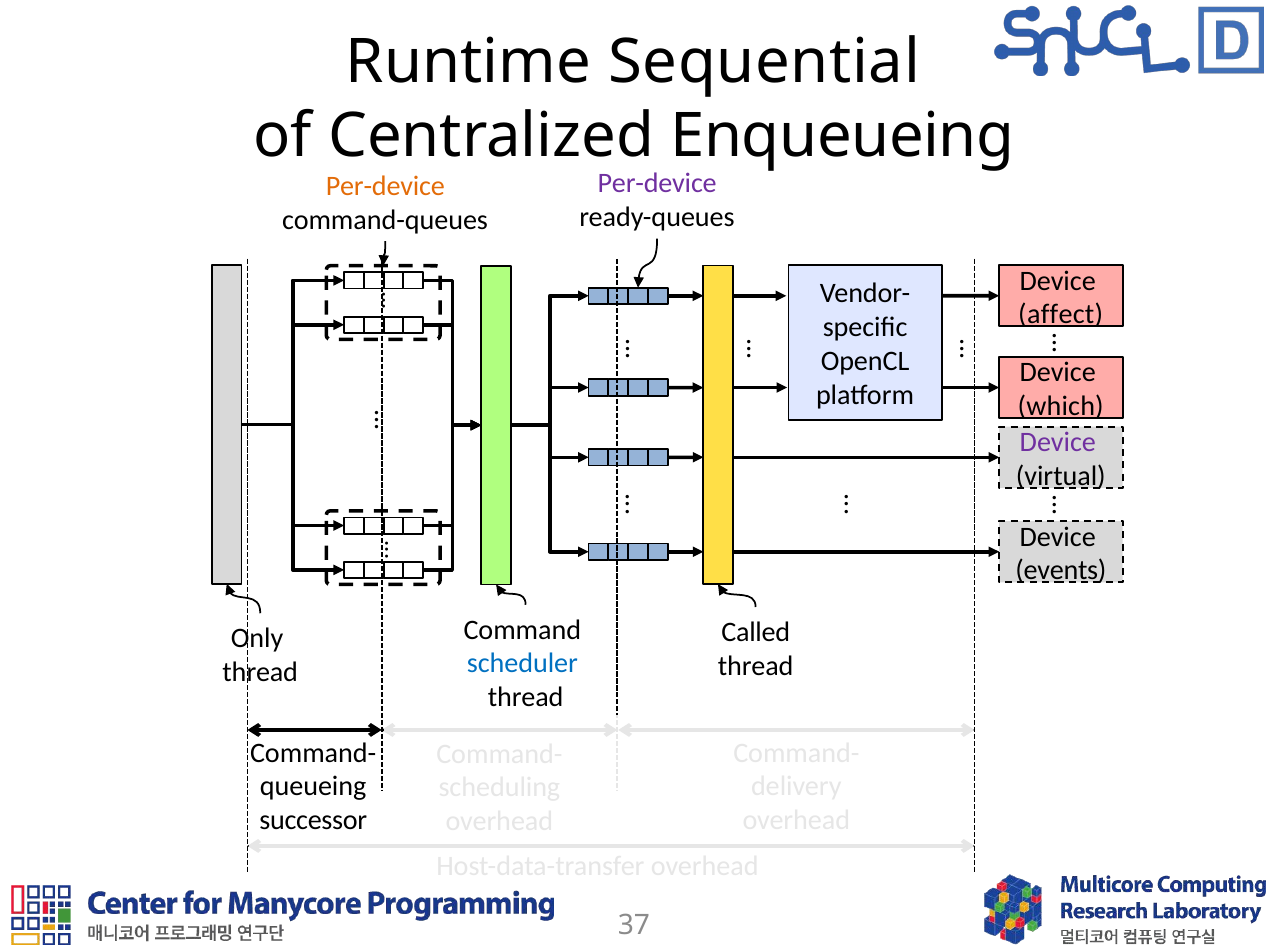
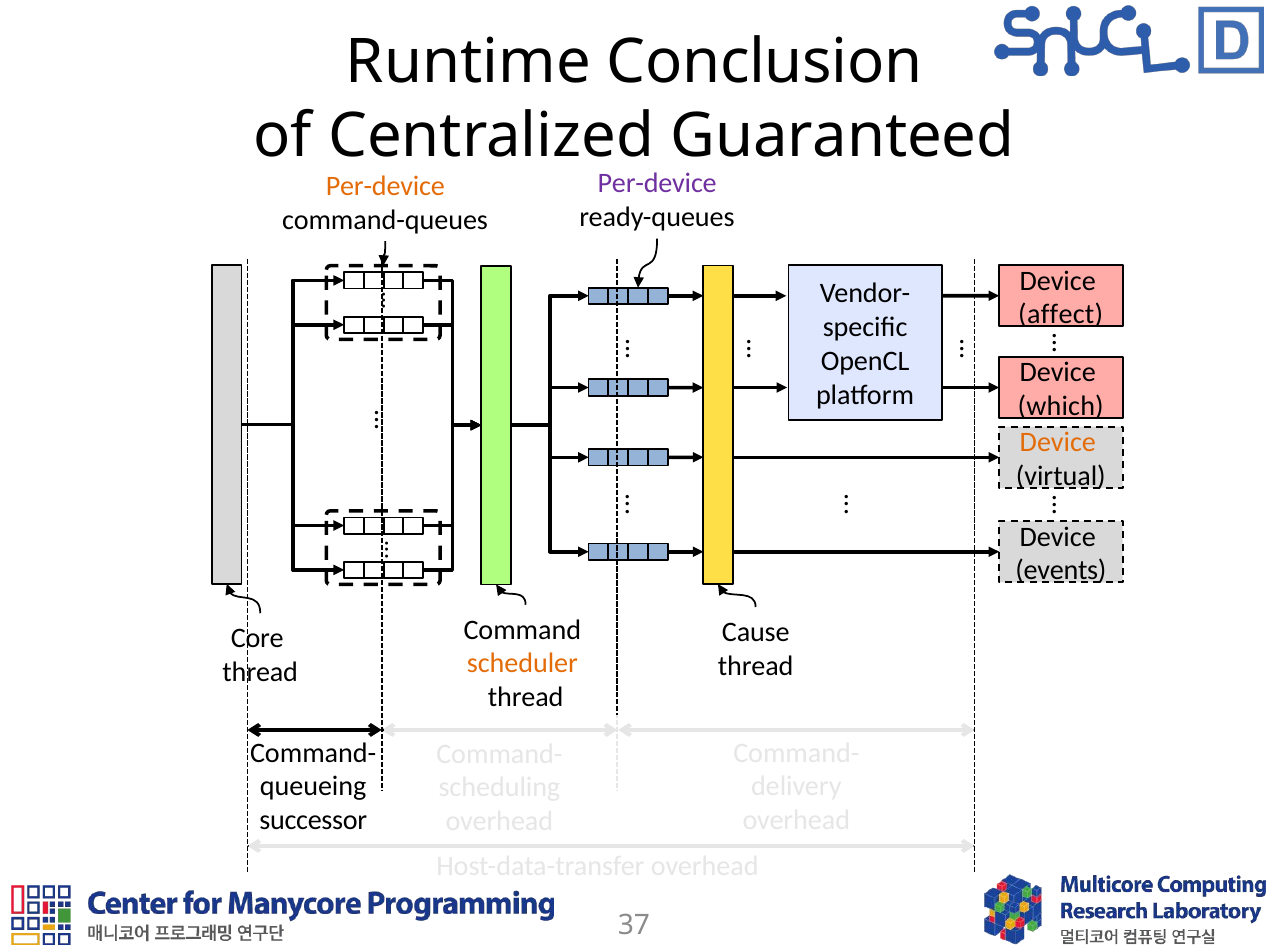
Sequential: Sequential -> Conclusion
Enqueueing: Enqueueing -> Guaranteed
Device at (1058, 442) colour: purple -> orange
Called: Called -> Cause
Only: Only -> Core
scheduler colour: blue -> orange
